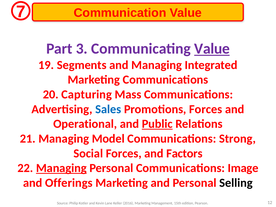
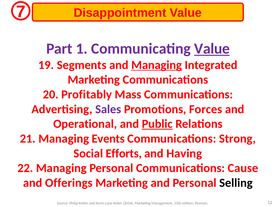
Communication: Communication -> Disappointment
3: 3 -> 1
Managing at (157, 65) underline: none -> present
Capturing: Capturing -> Profitably
Sales colour: blue -> purple
Model: Model -> Events
Social Forces: Forces -> Efforts
Factors: Factors -> Having
Managing at (61, 168) underline: present -> none
Image: Image -> Cause
